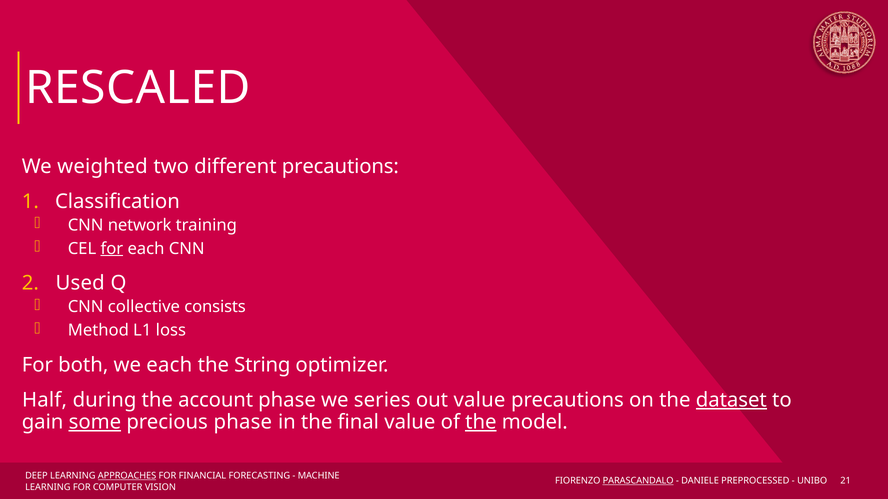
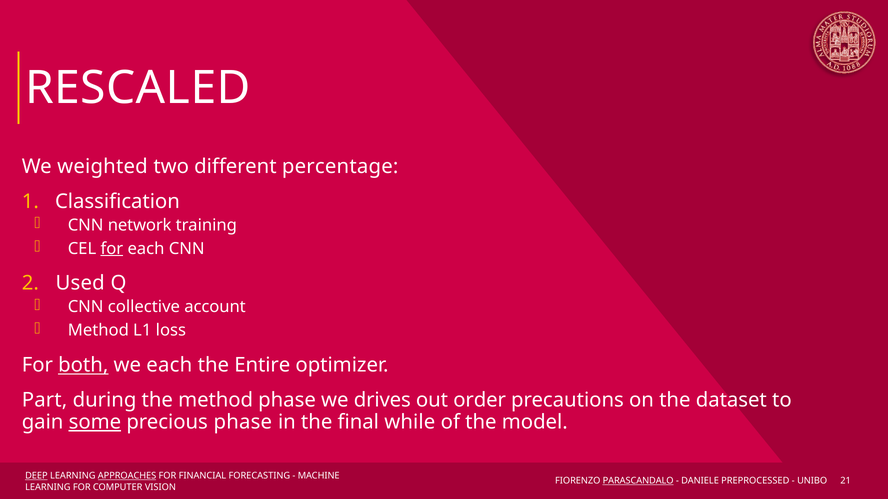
different precautions: precautions -> percentage
consists: consists -> account
both underline: none -> present
String: String -> Entire
Half: Half -> Part
the account: account -> method
series: series -> drives
out value: value -> order
dataset underline: present -> none
final value: value -> while
the at (481, 422) underline: present -> none
DEEP underline: none -> present
